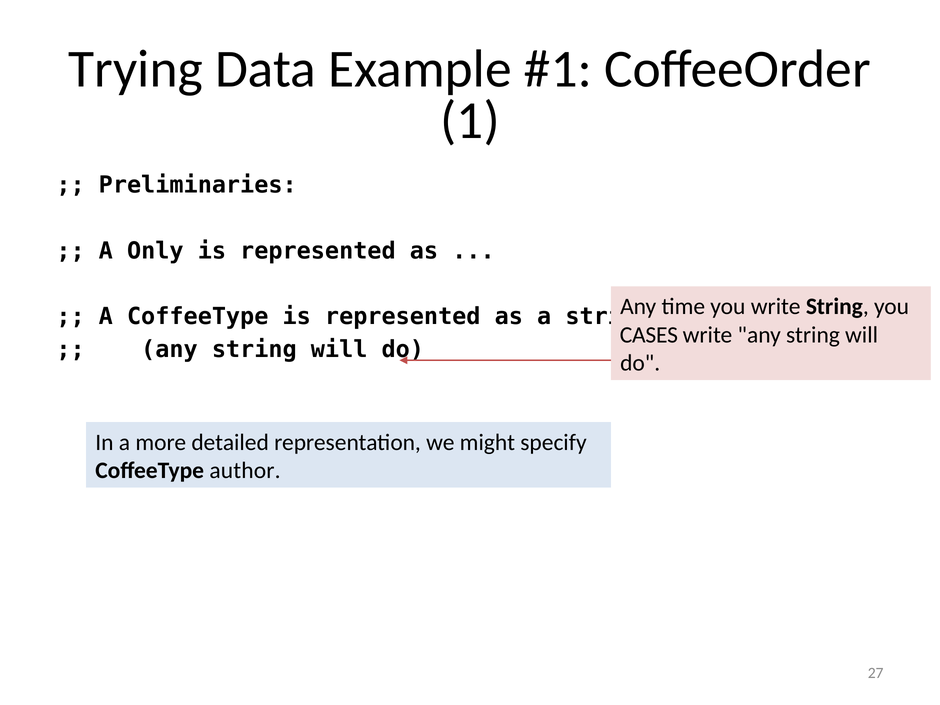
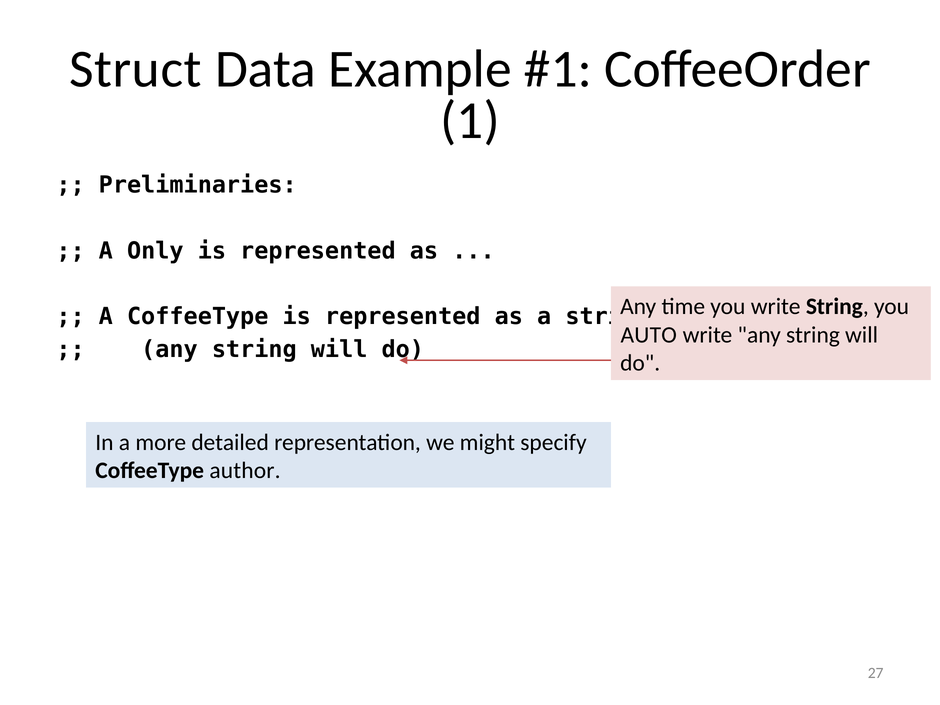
Trying: Trying -> Struct
CASES: CASES -> AUTO
